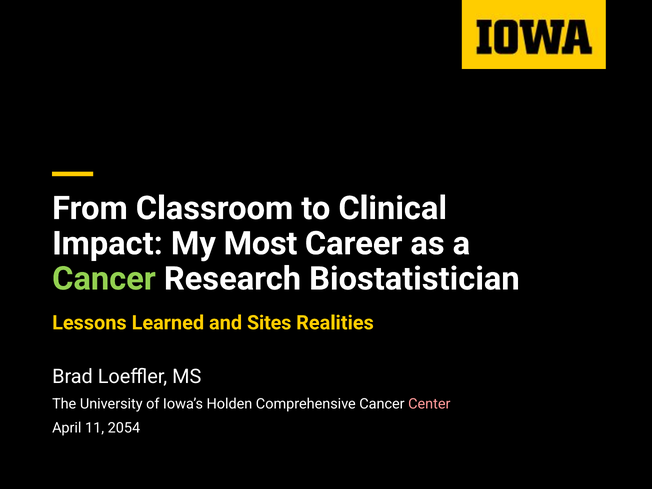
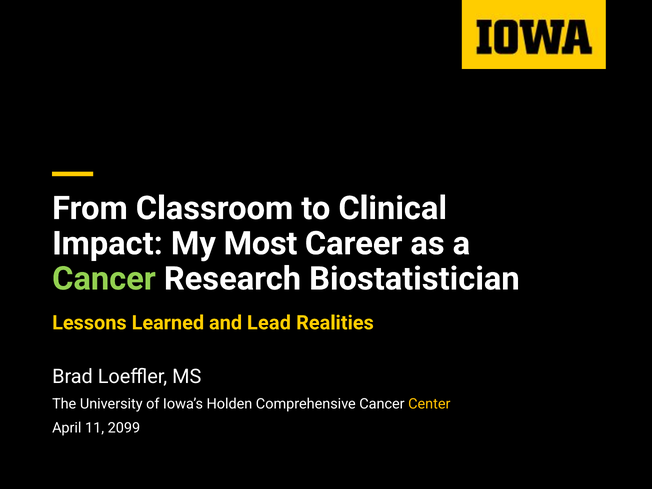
Sites: Sites -> Lead
Center colour: pink -> yellow
2054: 2054 -> 2099
